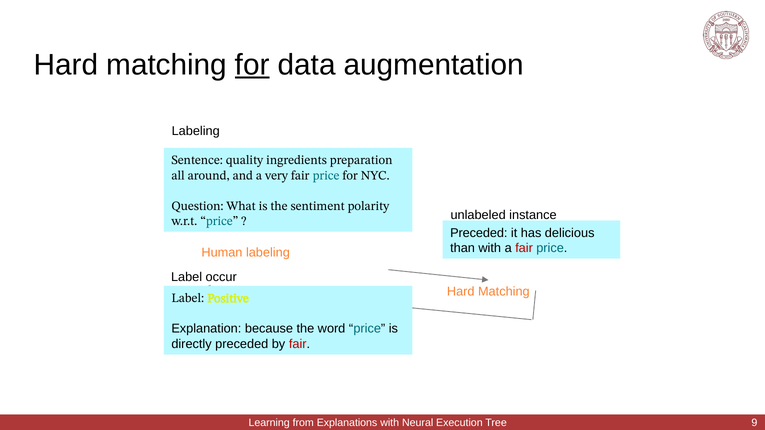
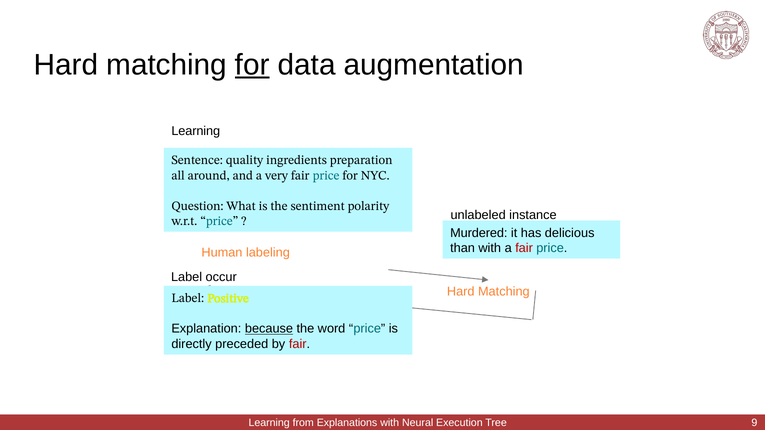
Labeling at (196, 131): Labeling -> Learning
Preceded at (479, 233): Preceded -> Murdered
because underline: none -> present
